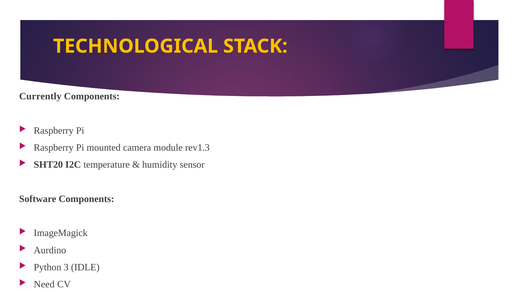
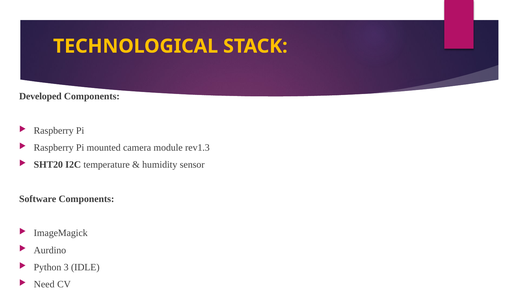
Currently: Currently -> Developed
